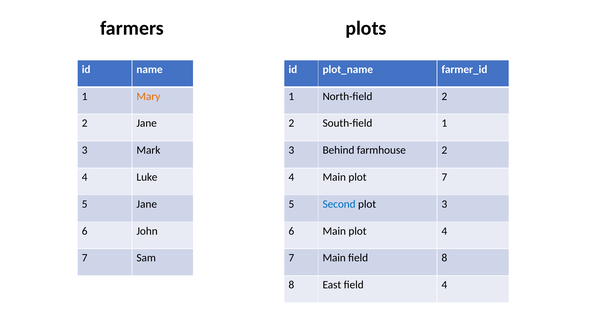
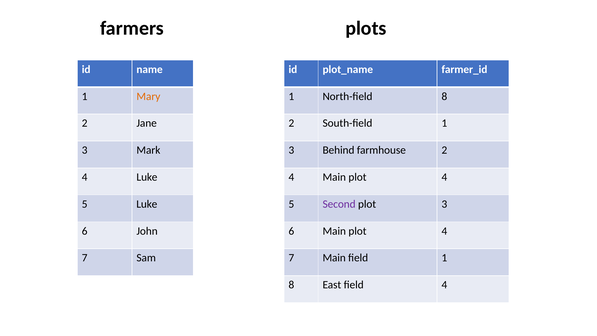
North-field 2: 2 -> 8
4 Main plot 7: 7 -> 4
5 Jane: Jane -> Luke
Second colour: blue -> purple
field 8: 8 -> 1
